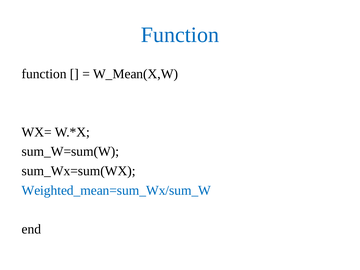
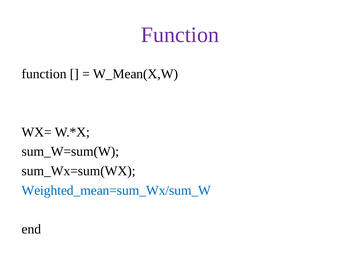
Function at (180, 35) colour: blue -> purple
